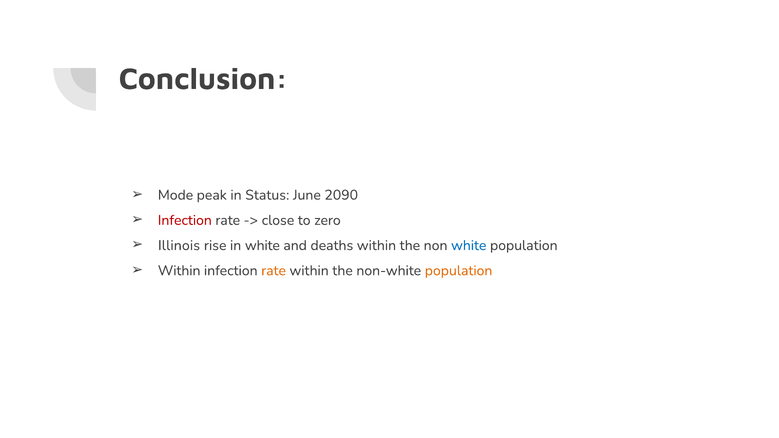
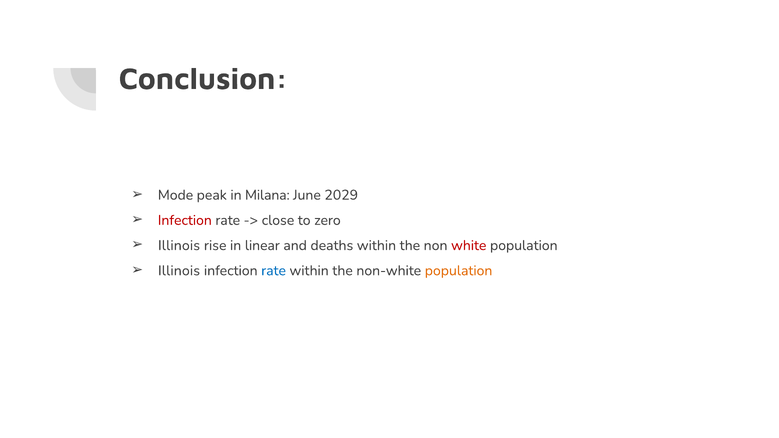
Status: Status -> Milana
2090: 2090 -> 2029
in white: white -> linear
white at (469, 246) colour: blue -> red
Within at (179, 271): Within -> Illinois
rate at (274, 271) colour: orange -> blue
